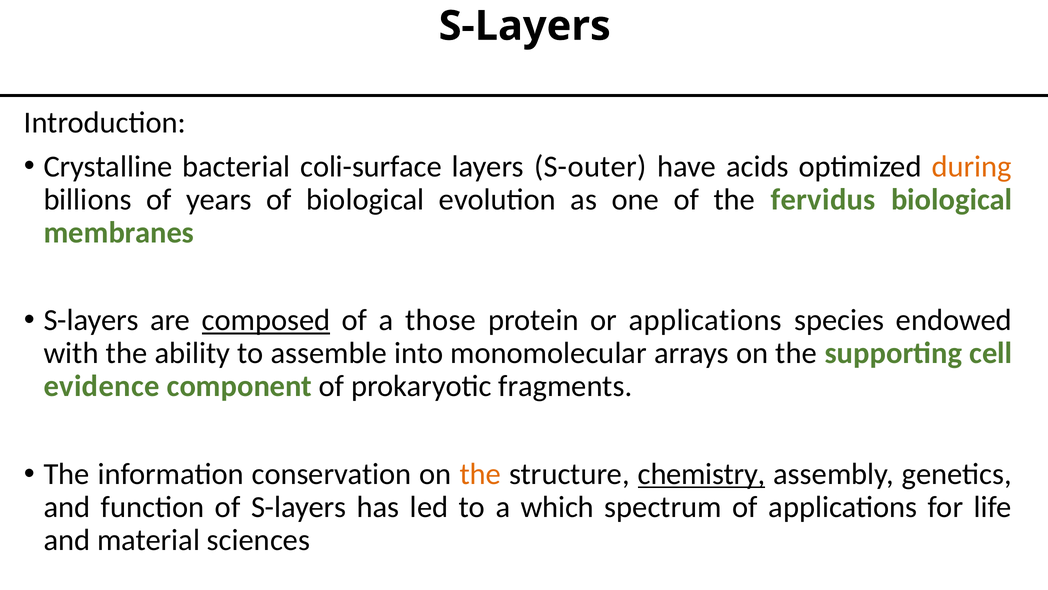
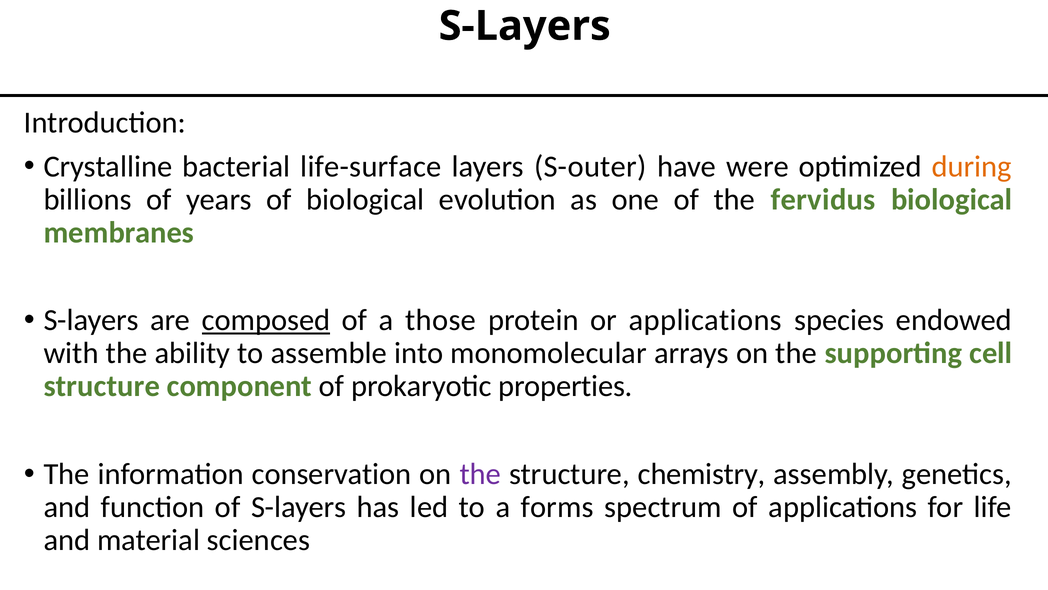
coli-surface: coli-surface -> life-surface
acids: acids -> were
evidence at (102, 386): evidence -> structure
fragments: fragments -> properties
the at (480, 474) colour: orange -> purple
chemistry underline: present -> none
which: which -> forms
